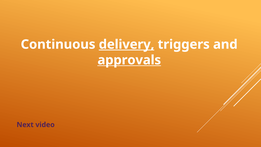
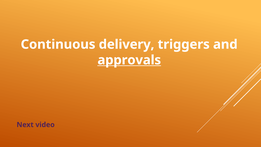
delivery underline: present -> none
